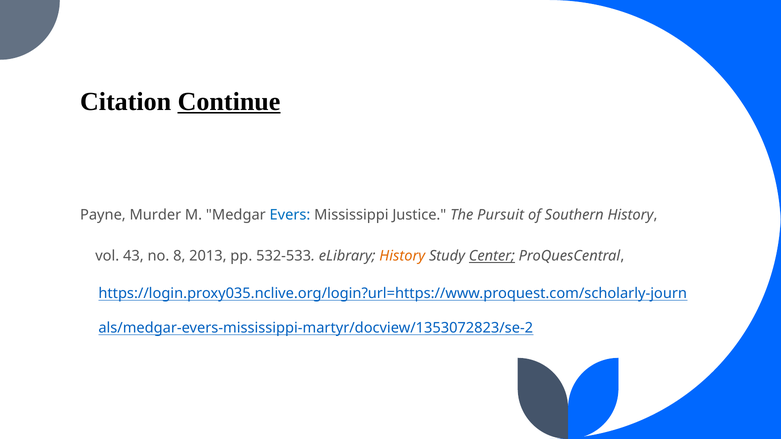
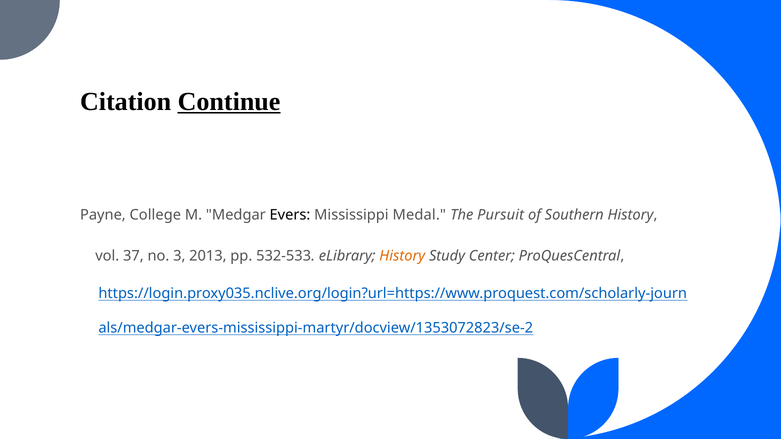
Murder: Murder -> College
Evers colour: blue -> black
Justice: Justice -> Medal
43: 43 -> 37
8: 8 -> 3
Center underline: present -> none
